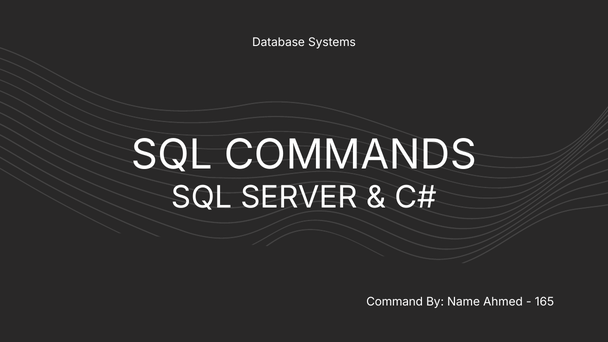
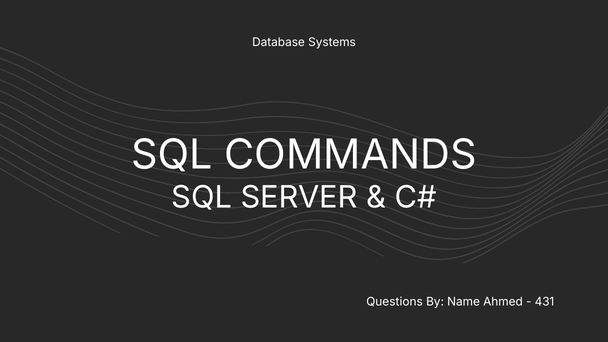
Command: Command -> Questions
165: 165 -> 431
